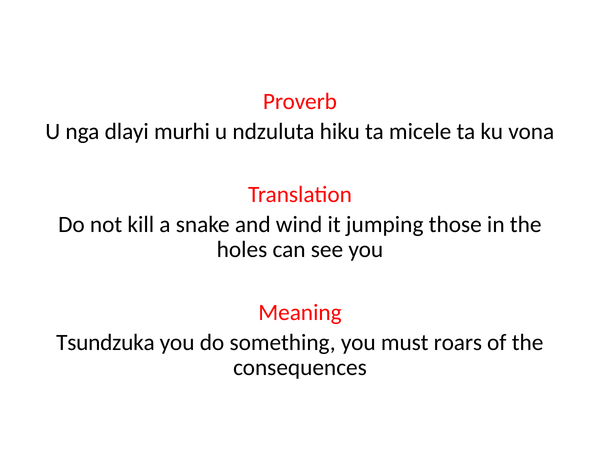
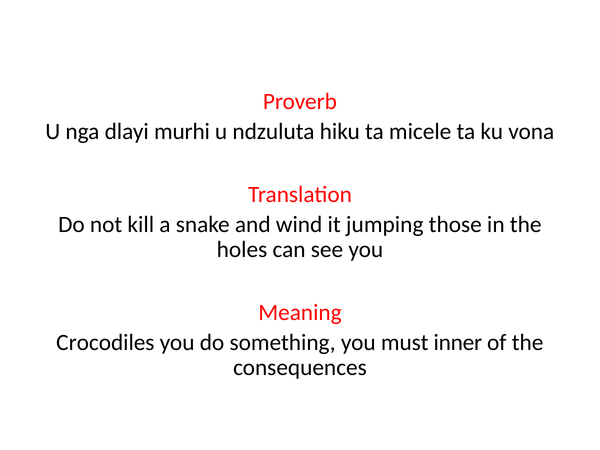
Tsundzuka: Tsundzuka -> Crocodiles
roars: roars -> inner
